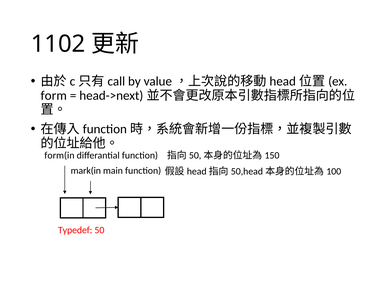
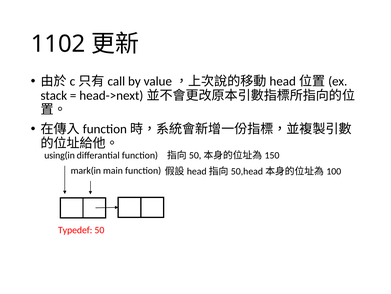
form: form -> stack
form(in: form(in -> using(in
